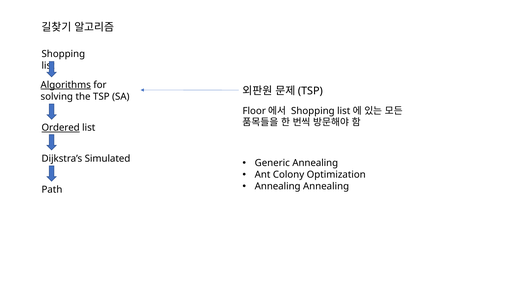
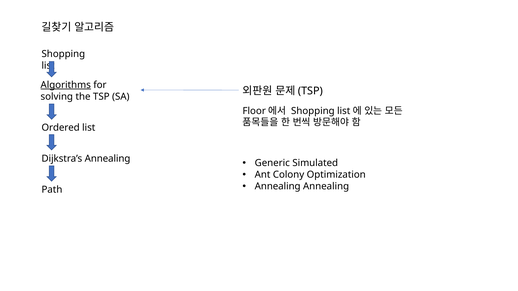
Ordered underline: present -> none
Dijkstra’s Simulated: Simulated -> Annealing
Generic Annealing: Annealing -> Simulated
